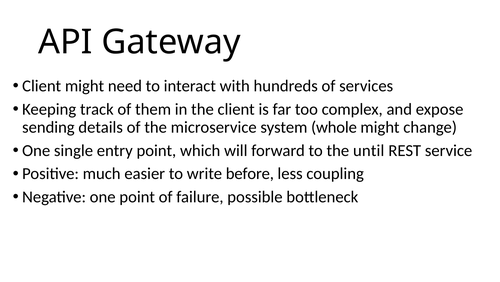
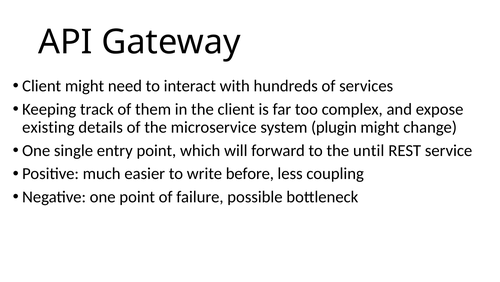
sending: sending -> existing
whole: whole -> plugin
